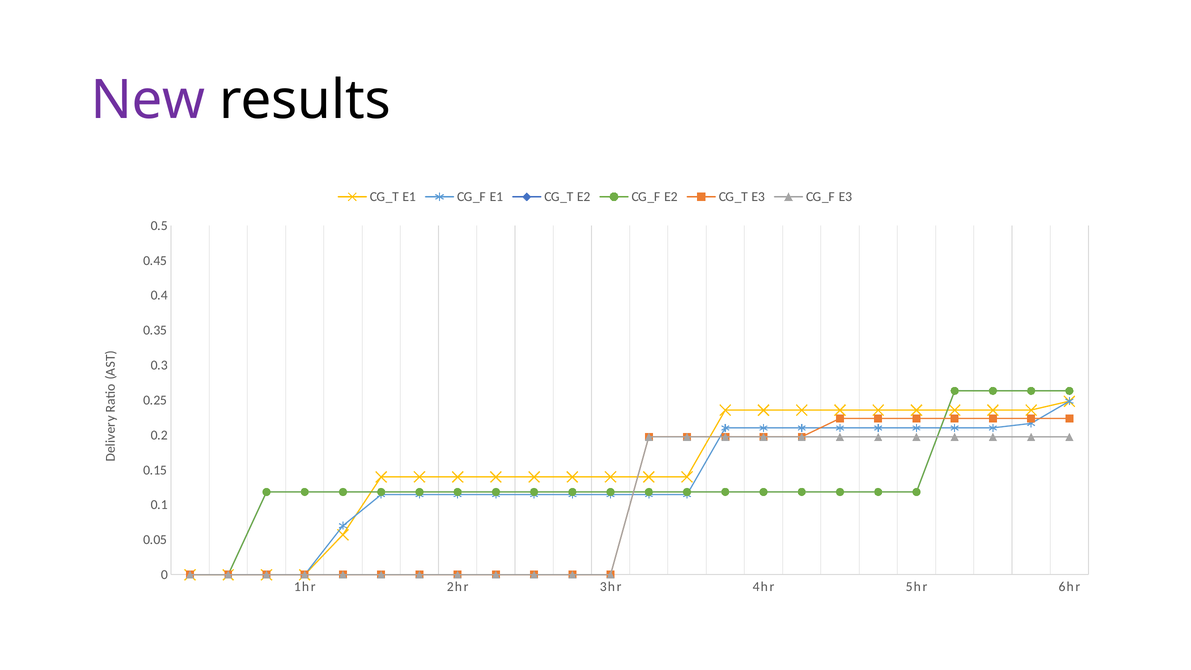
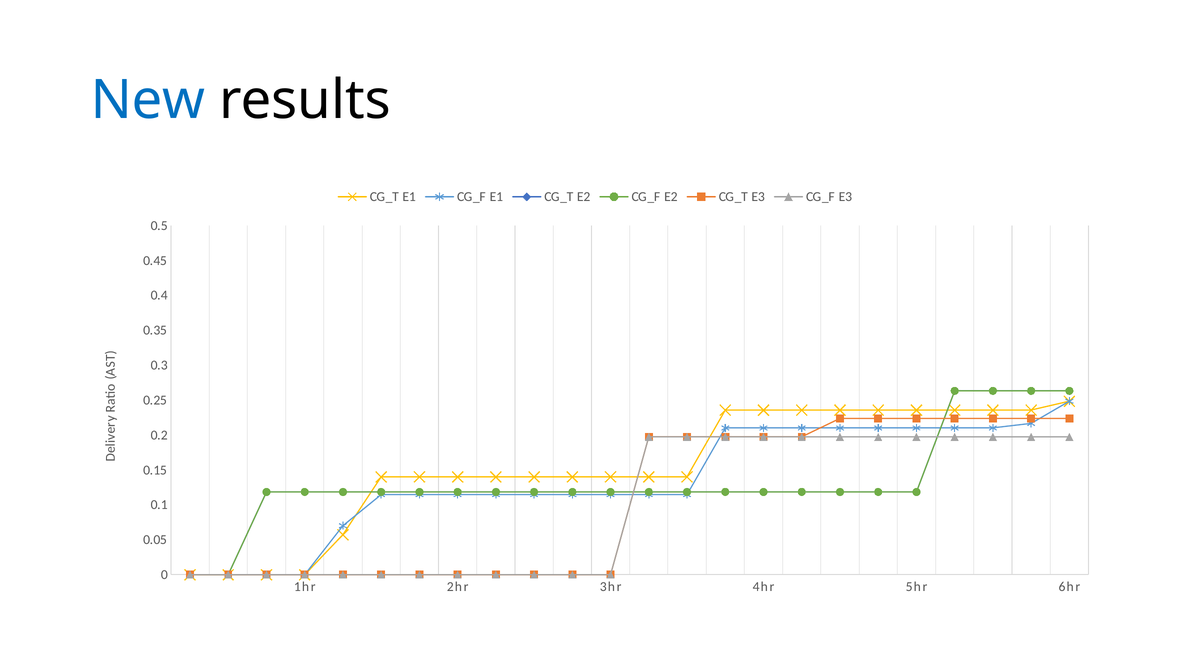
New colour: purple -> blue
